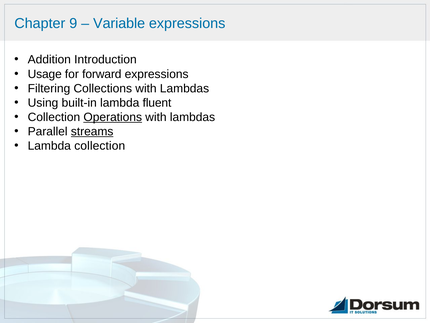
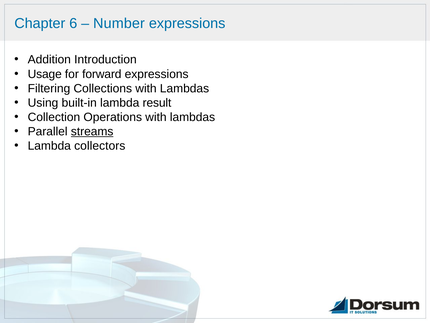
9: 9 -> 6
Variable: Variable -> Number
fluent: fluent -> result
Operations underline: present -> none
Lambda collection: collection -> collectors
